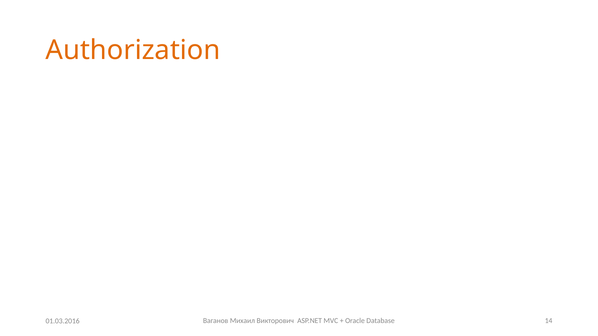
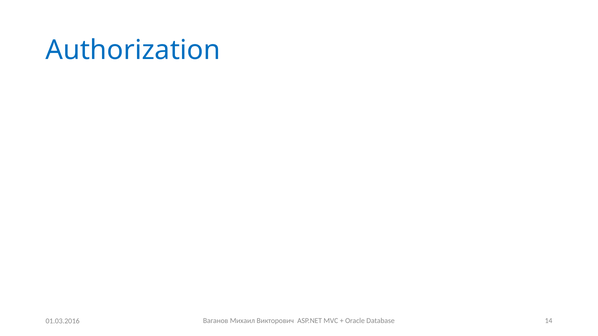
Authorization colour: orange -> blue
